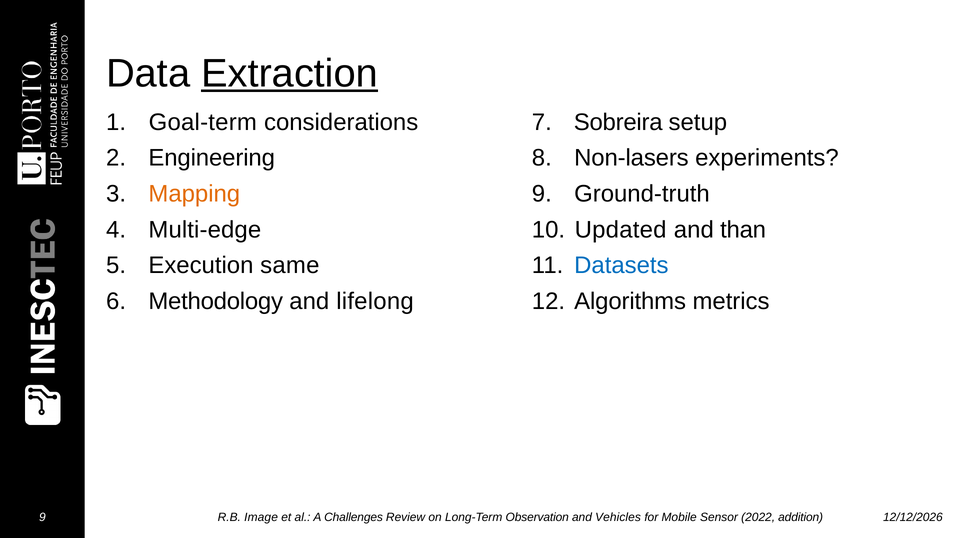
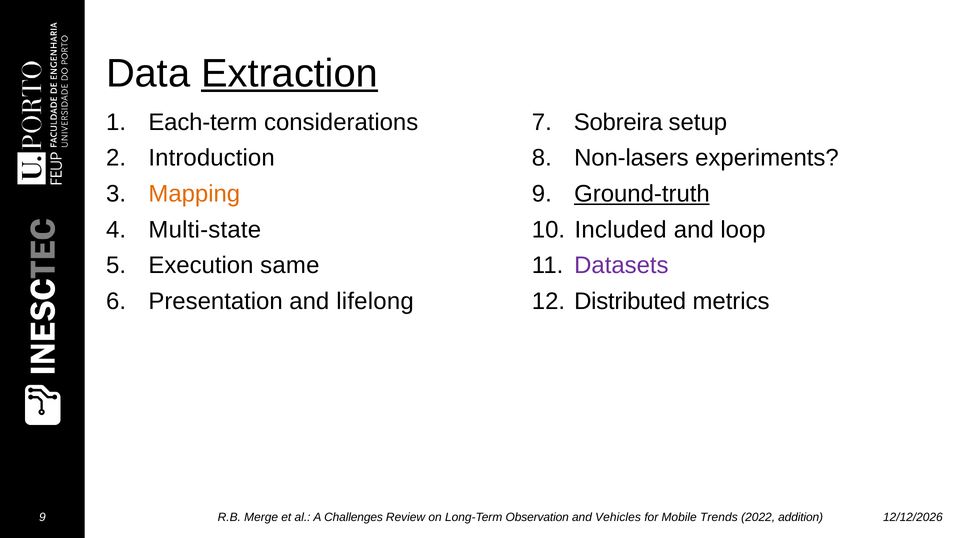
Goal-term: Goal-term -> Each-term
Engineering: Engineering -> Introduction
Ground-truth underline: none -> present
Multi-edge: Multi-edge -> Multi-state
Updated: Updated -> Included
than: than -> loop
Datasets colour: blue -> purple
Methodology: Methodology -> Presentation
Algorithms: Algorithms -> Distributed
Image: Image -> Merge
Sensor: Sensor -> Trends
